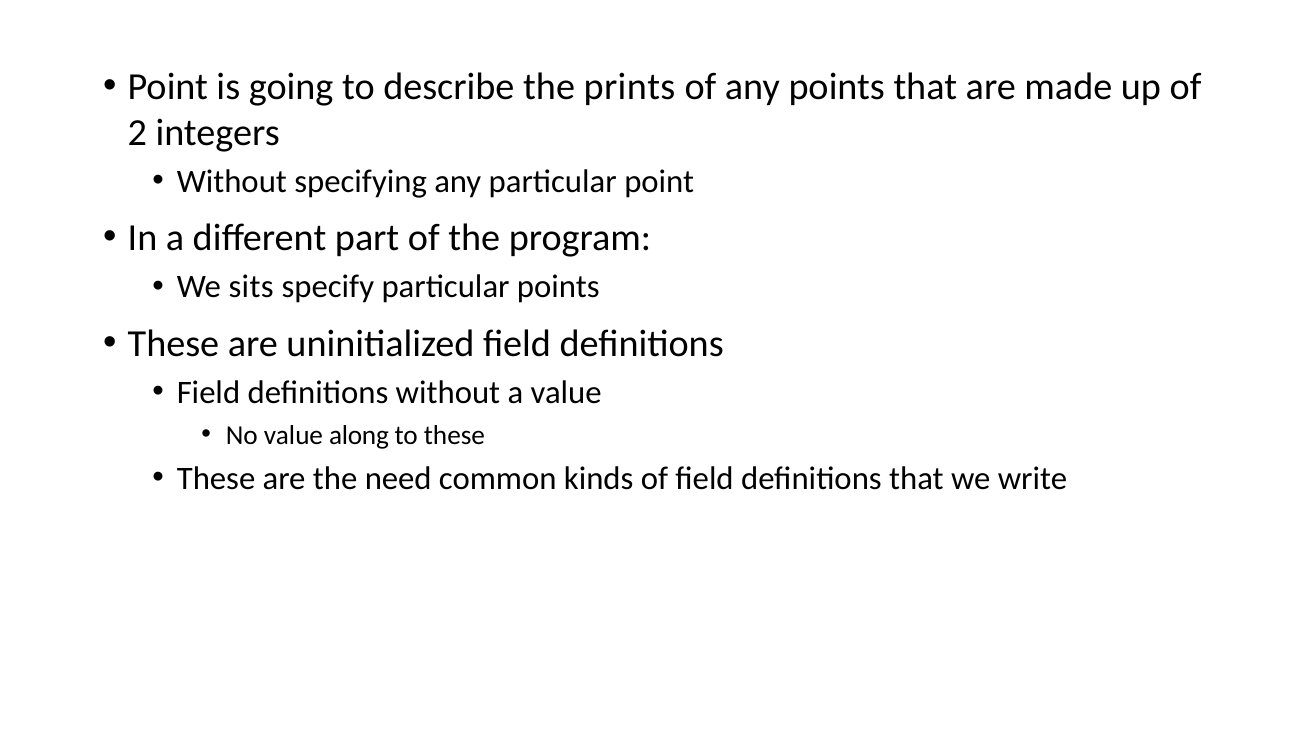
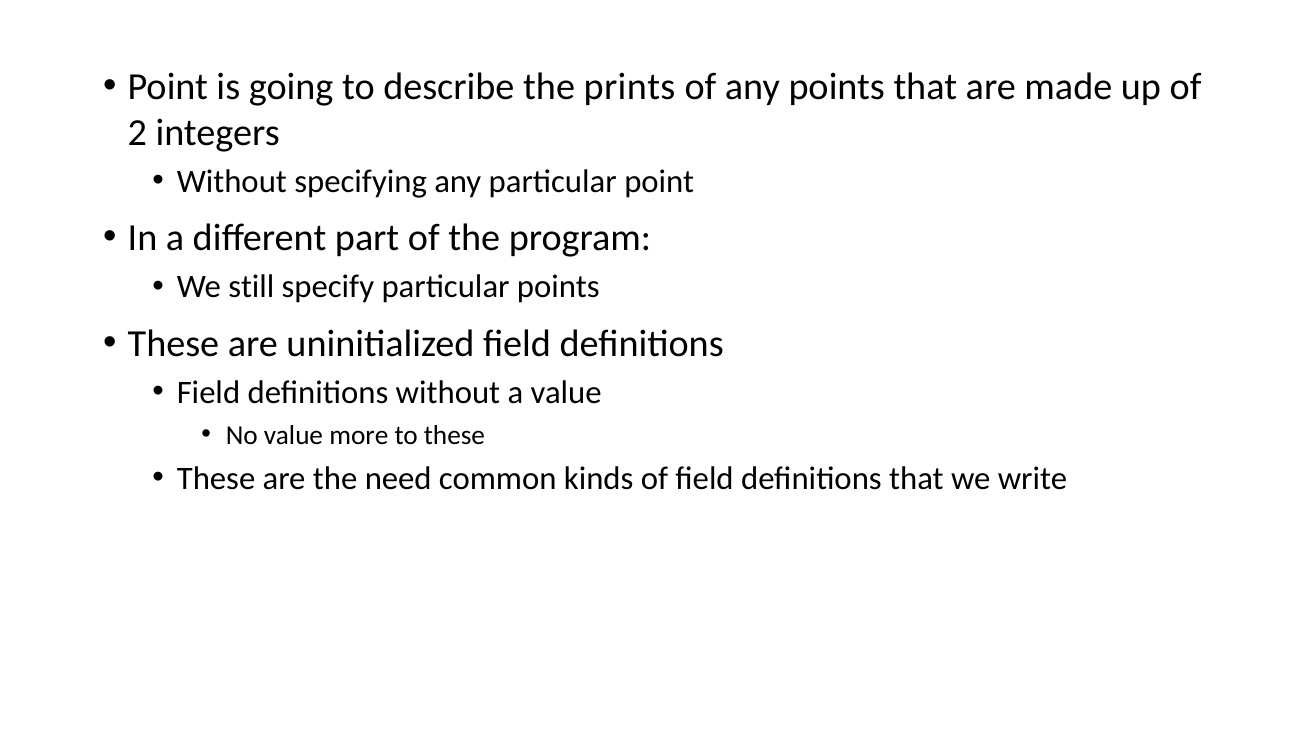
sits: sits -> still
along: along -> more
